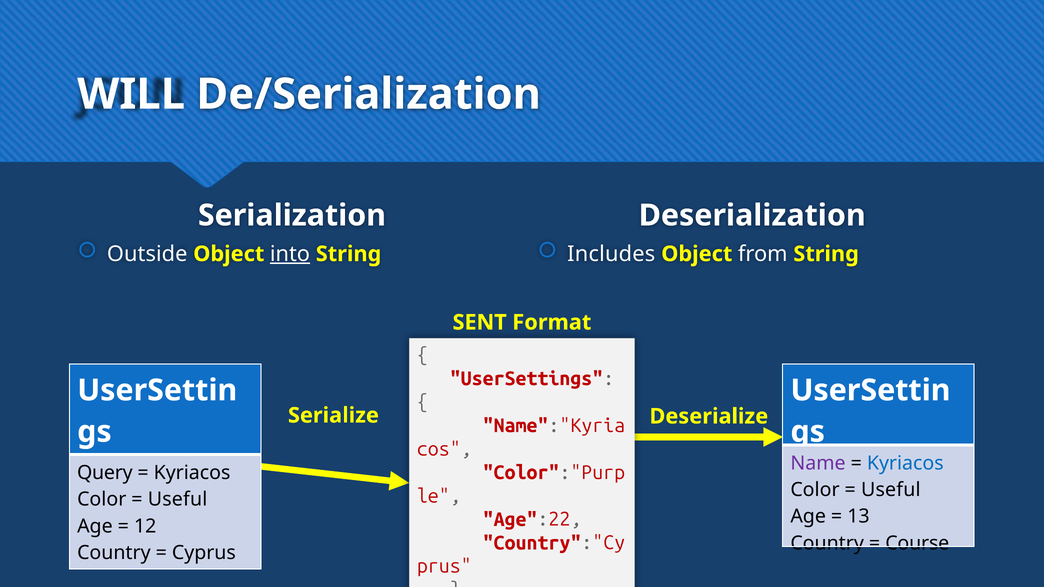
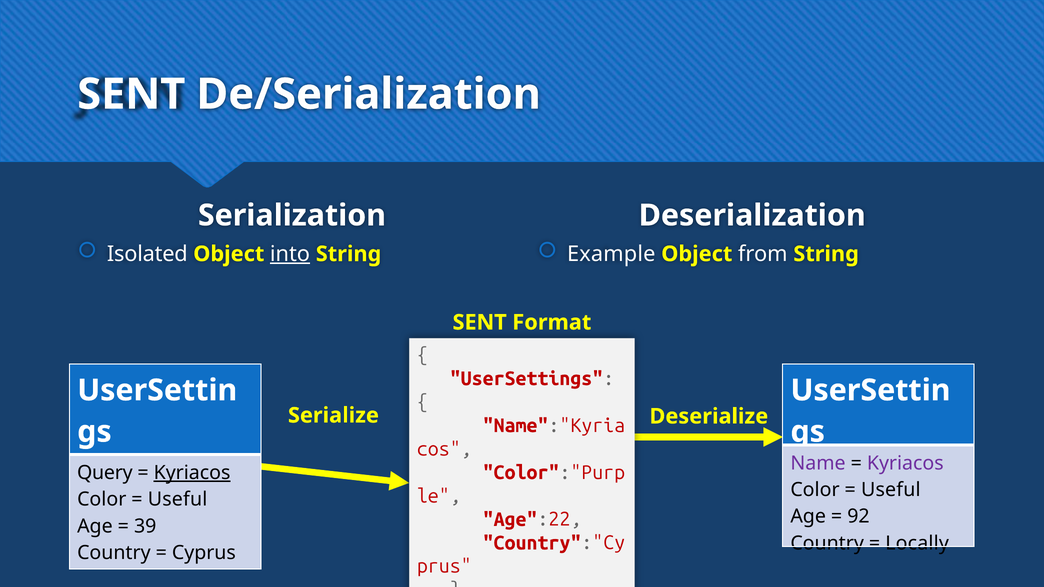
WILL at (131, 94): WILL -> SENT
Outside: Outside -> Isolated
Includes: Includes -> Example
Kyriacos at (905, 463) colour: blue -> purple
Kyriacos at (192, 473) underline: none -> present
13: 13 -> 92
12: 12 -> 39
Course: Course -> Locally
